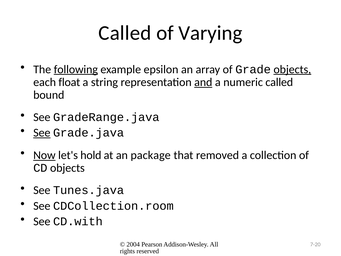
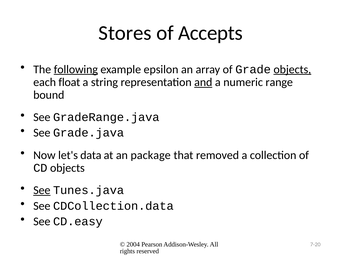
Called at (125, 33): Called -> Stores
Varying: Varying -> Accepts
numeric called: called -> range
See at (42, 133) underline: present -> none
Now underline: present -> none
hold: hold -> data
See at (42, 190) underline: none -> present
CDCollection.room: CDCollection.room -> CDCollection.data
CD.with: CD.with -> CD.easy
